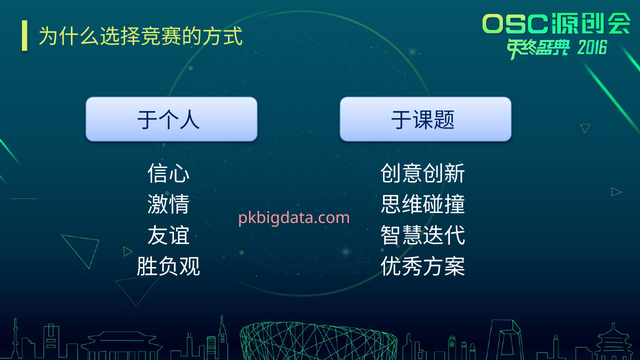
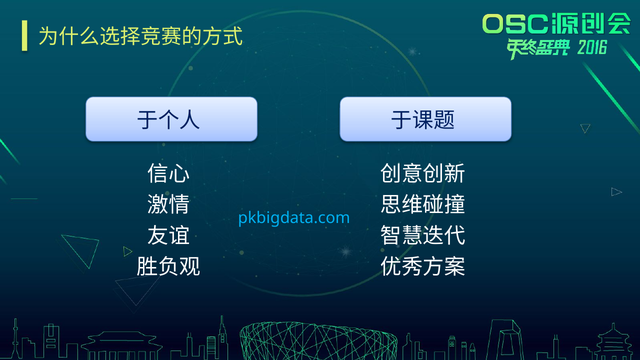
pkbigdata.com colour: pink -> light blue
